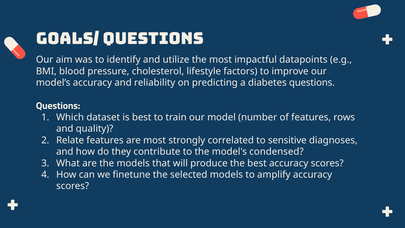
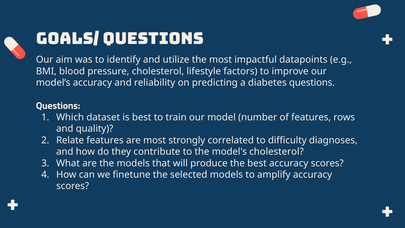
sensitive: sensitive -> difficulty
model's condensed: condensed -> cholesterol
